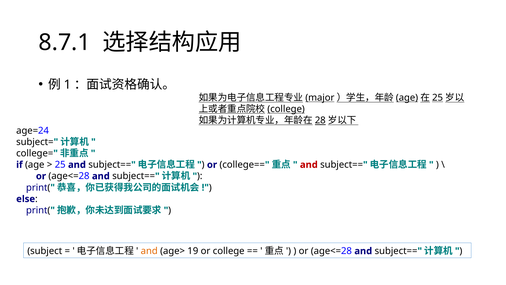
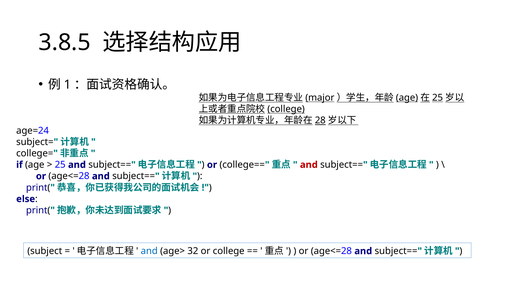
8.7.1: 8.7.1 -> 3.8.5
and at (149, 251) colour: orange -> blue
19: 19 -> 32
